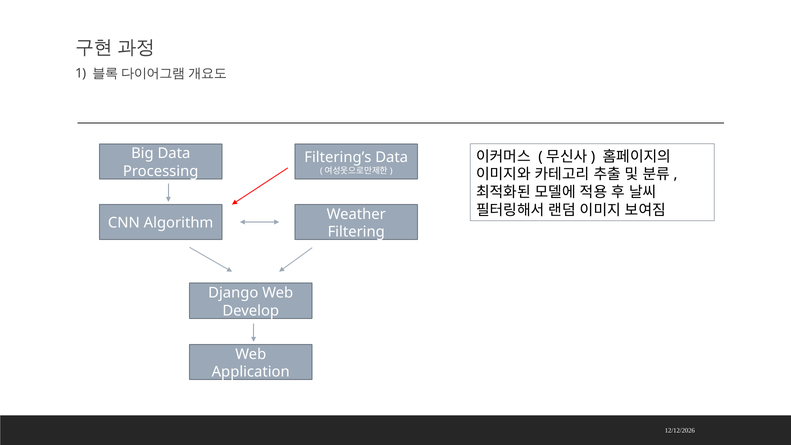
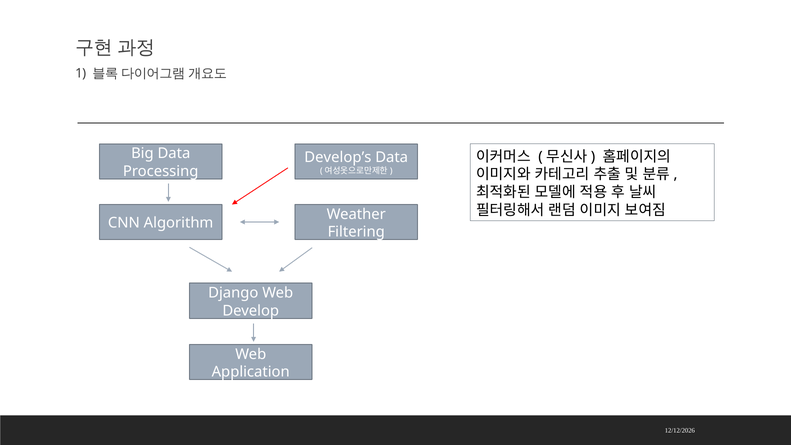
Filtering’s: Filtering’s -> Develop’s
